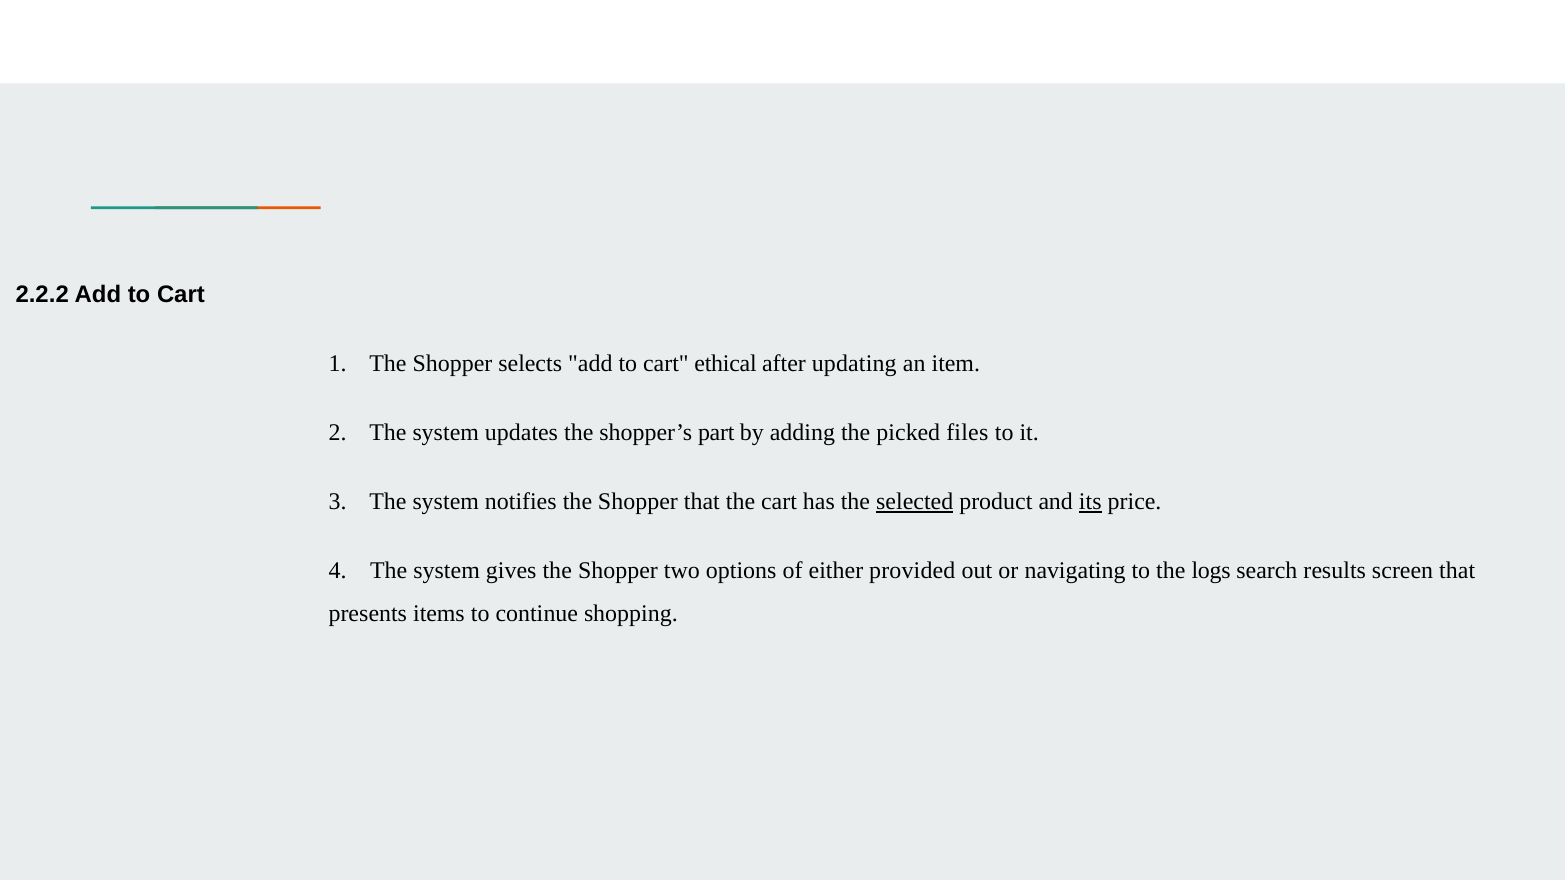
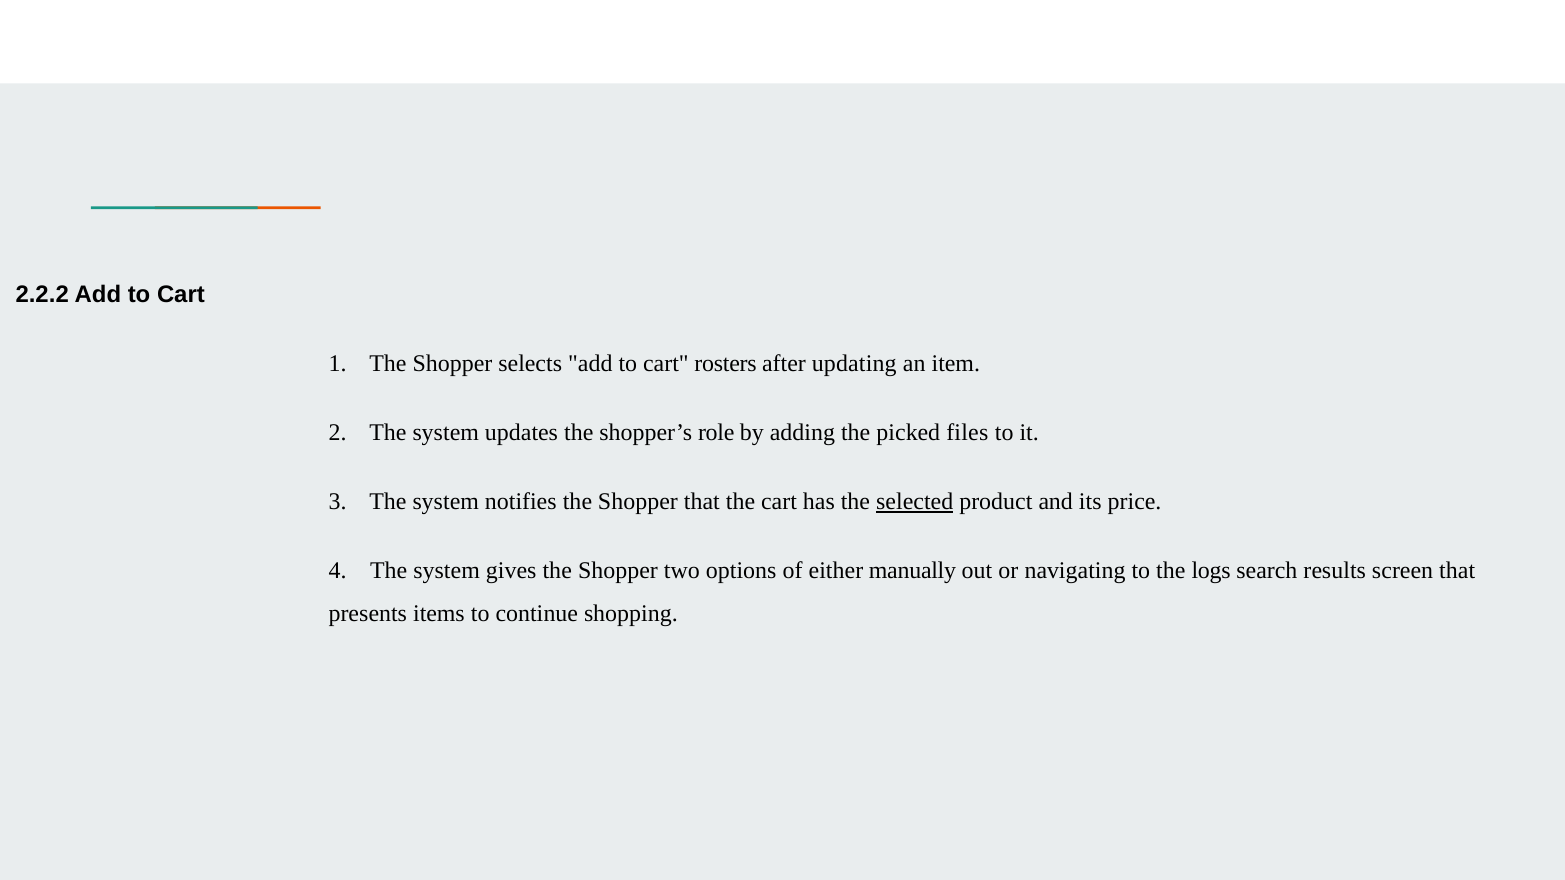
ethical: ethical -> rosters
part: part -> role
its underline: present -> none
provided: provided -> manually
